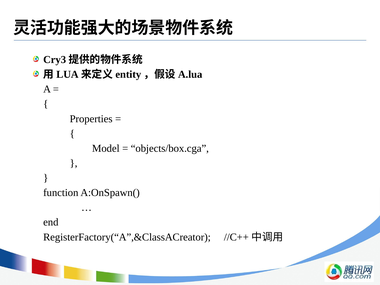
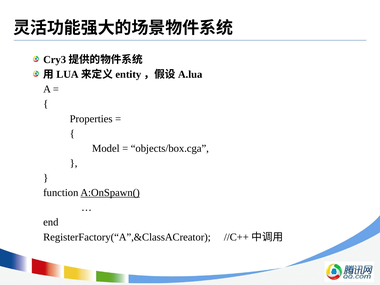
A:OnSpawn( underline: none -> present
